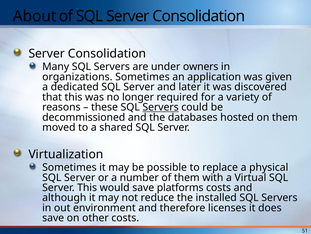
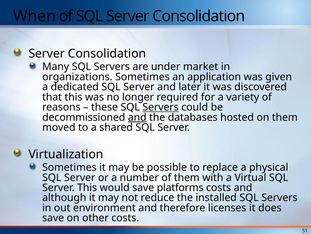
About: About -> When
owners: owners -> market
and at (137, 117) underline: none -> present
